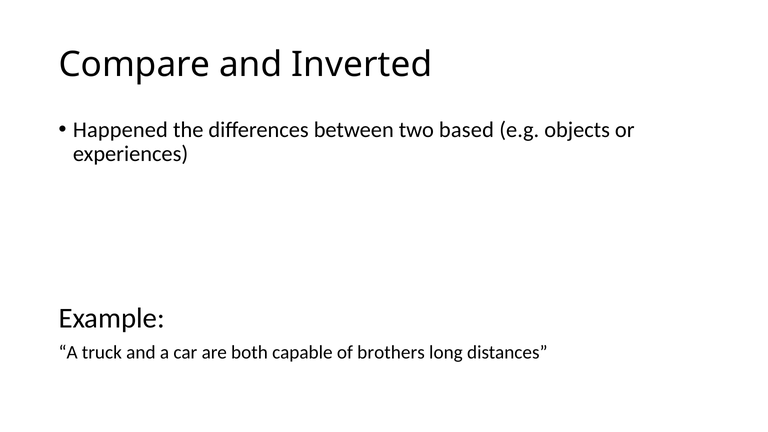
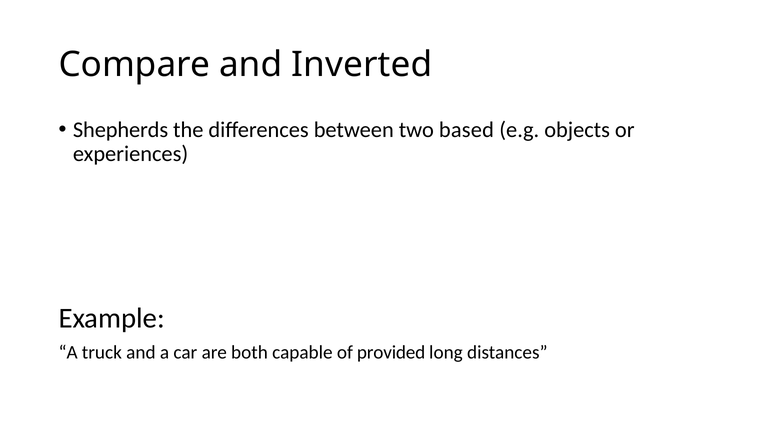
Happened: Happened -> Shepherds
brothers: brothers -> provided
